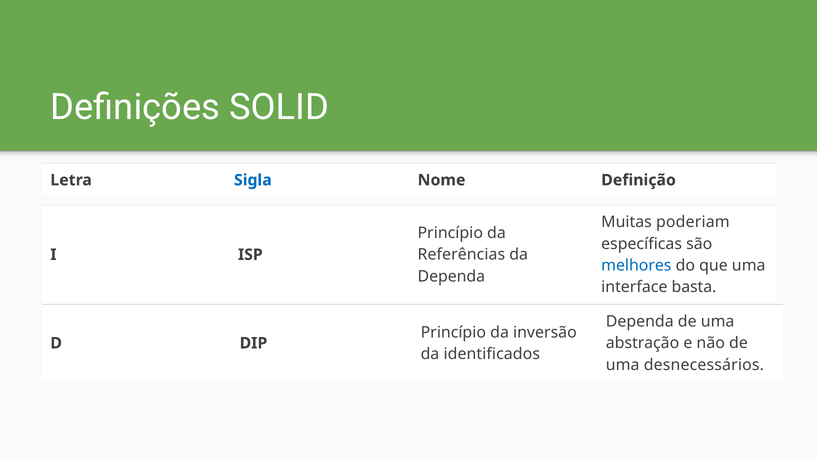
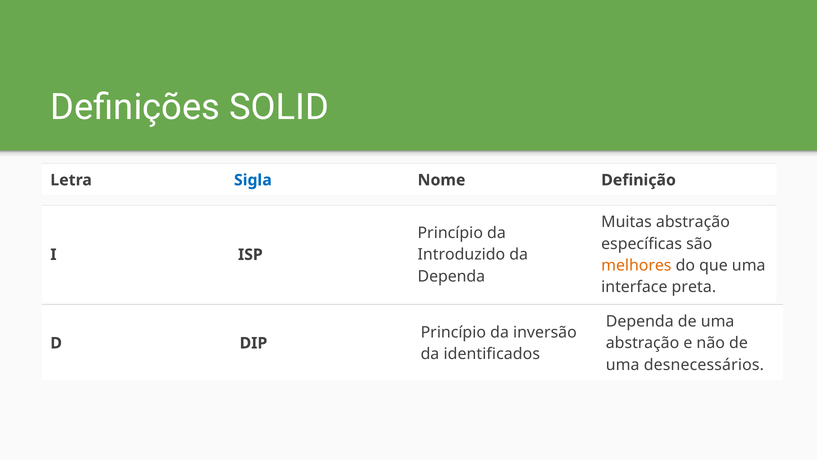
Muitas poderiam: poderiam -> abstração
Referências: Referências -> Introduzido
melhores colour: blue -> orange
basta: basta -> preta
